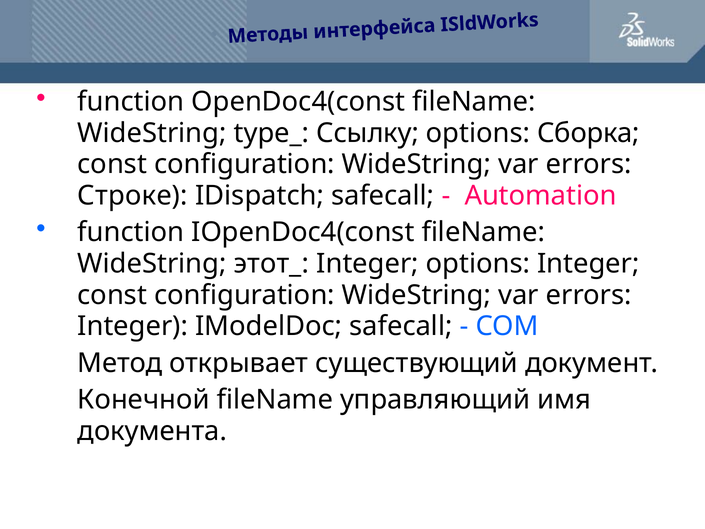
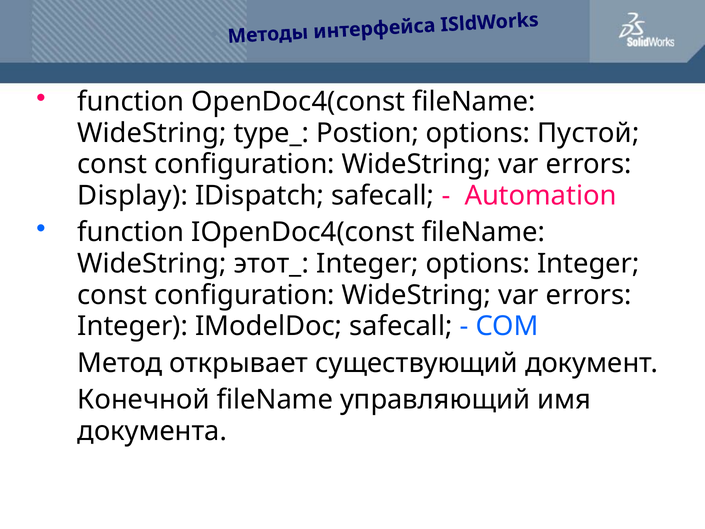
Ссылку: Ссылку -> Postion
Сборка: Сборка -> Пустой
Строке: Строке -> Display
